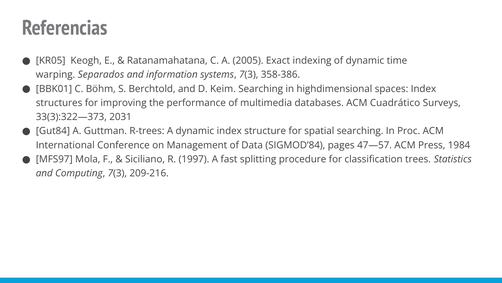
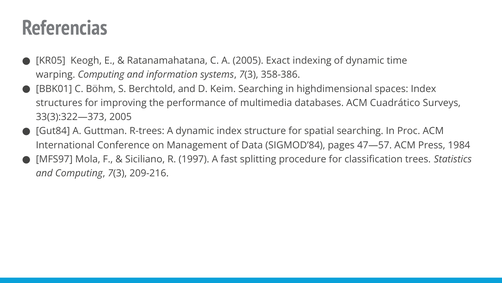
warping Separados: Separados -> Computing
33(3):322—373 2031: 2031 -> 2005
